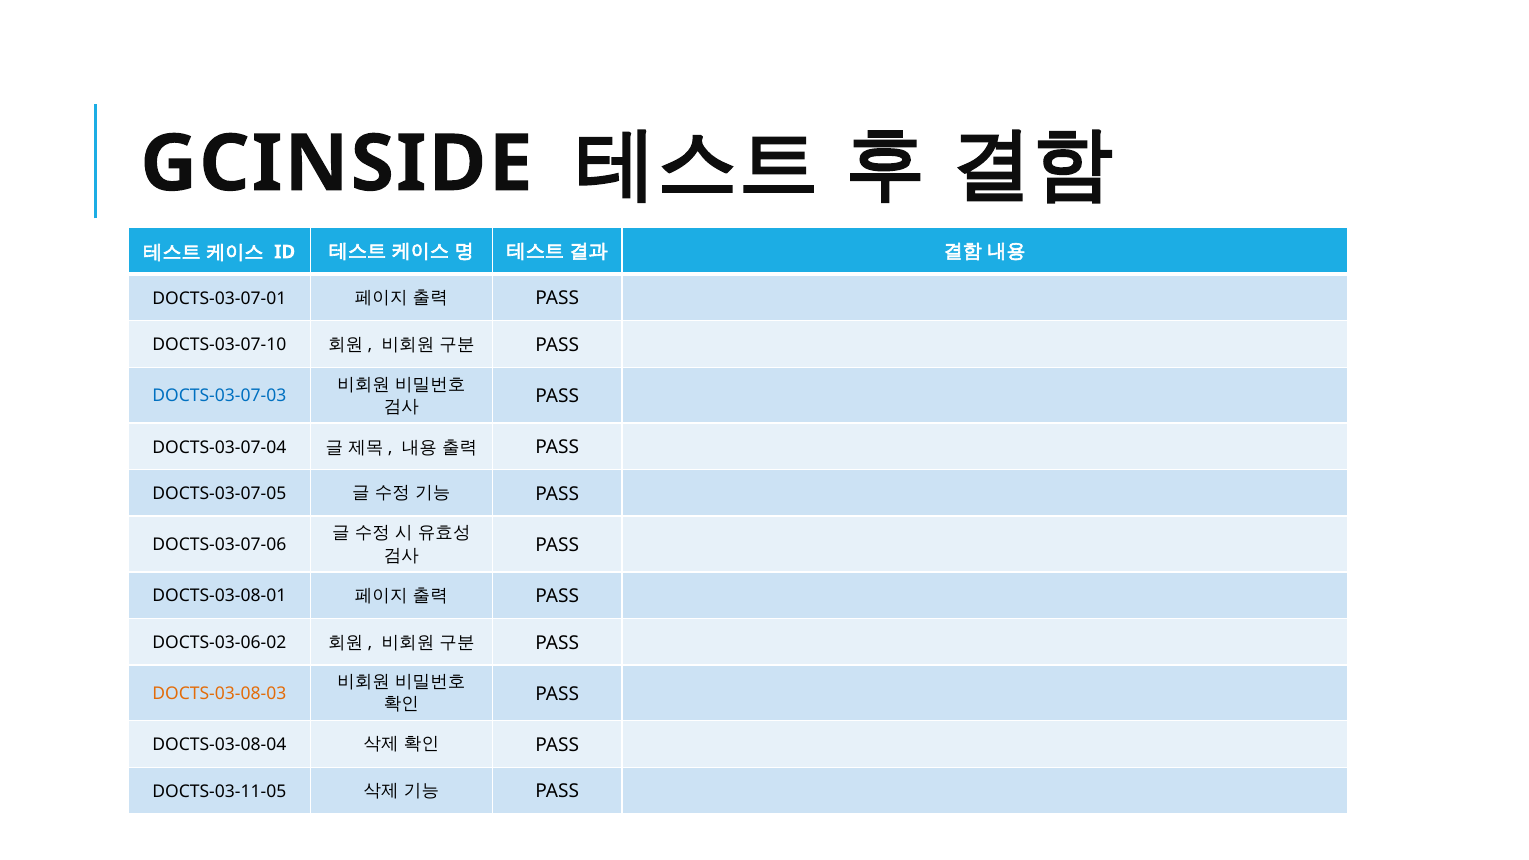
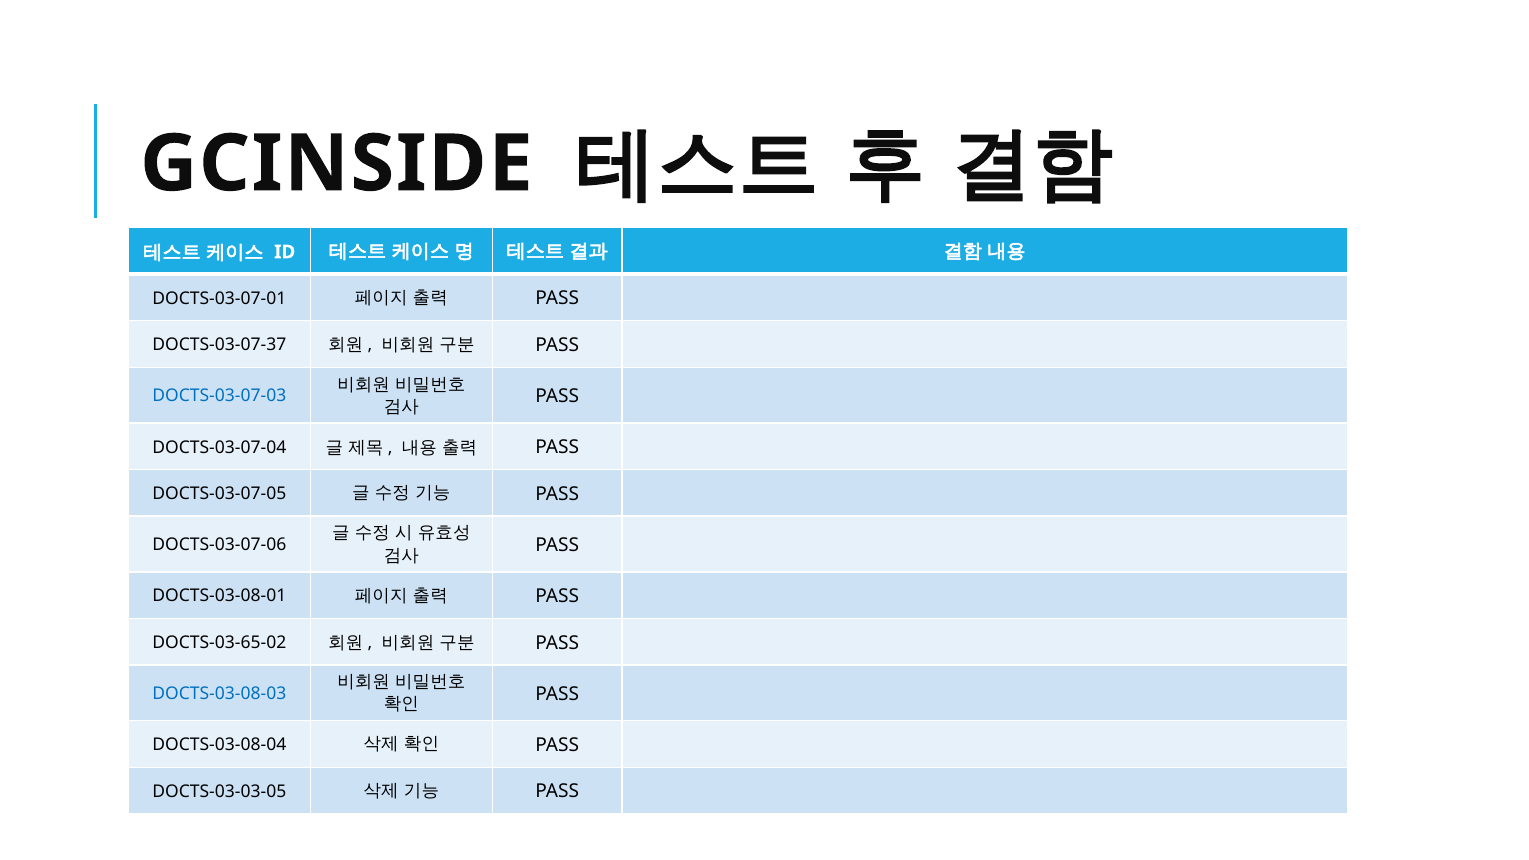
DOCTS-03-07-10: DOCTS-03-07-10 -> DOCTS-03-07-37
DOCTS-03-06-02: DOCTS-03-06-02 -> DOCTS-03-65-02
DOCTS-03-08-03 colour: orange -> blue
DOCTS-03-11-05: DOCTS-03-11-05 -> DOCTS-03-03-05
